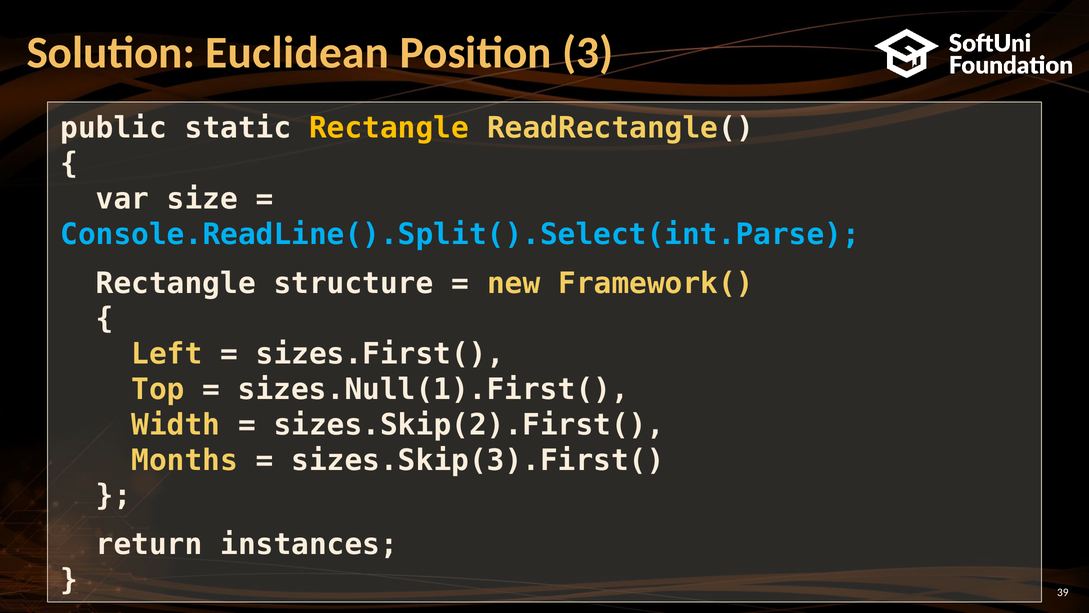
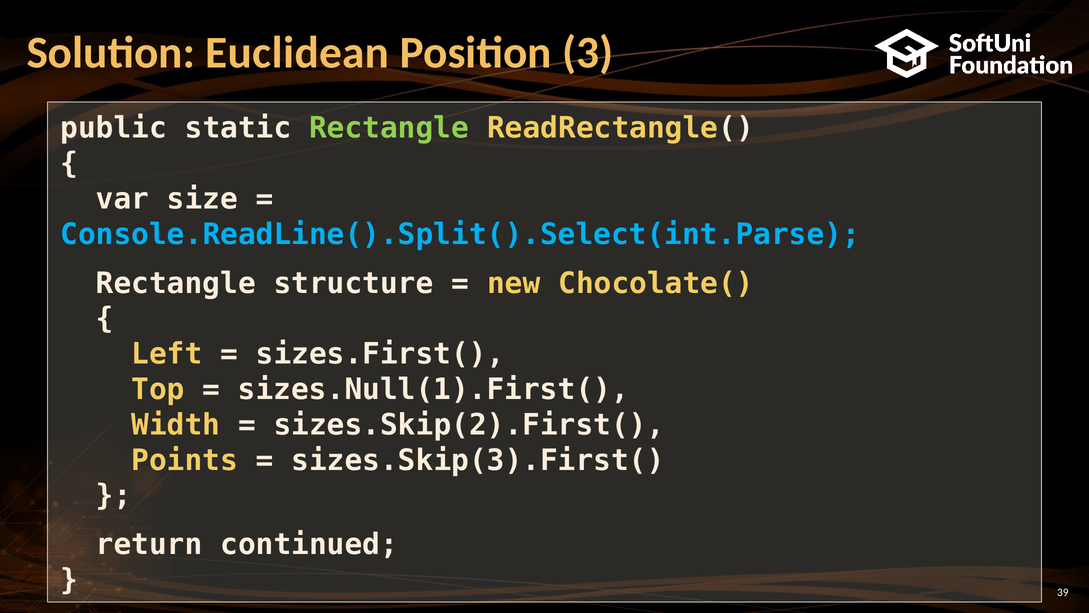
Rectangle at (389, 128) colour: yellow -> light green
Framework(: Framework( -> Chocolate(
Months: Months -> Points
instances: instances -> continued
